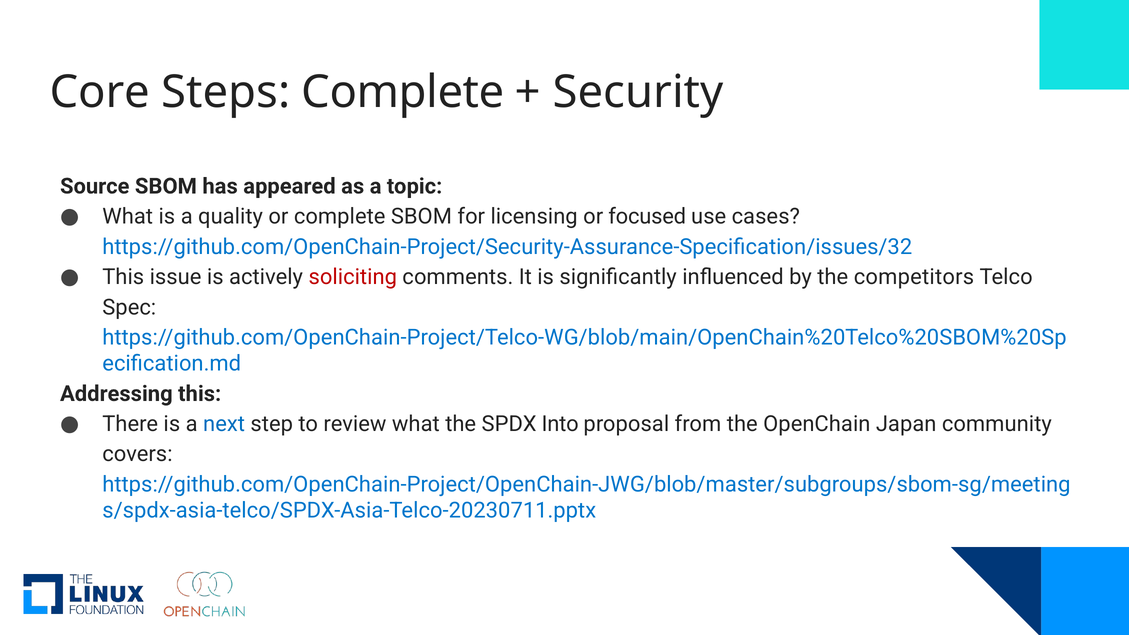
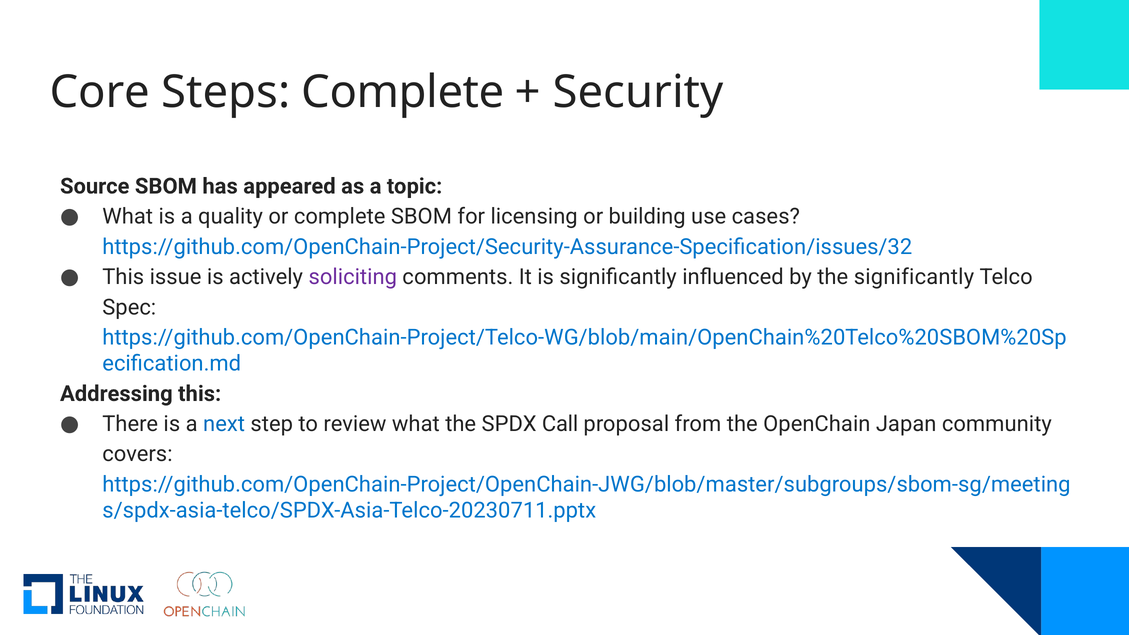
focused: focused -> building
soliciting colour: red -> purple
the competitors: competitors -> significantly
Into: Into -> Call
